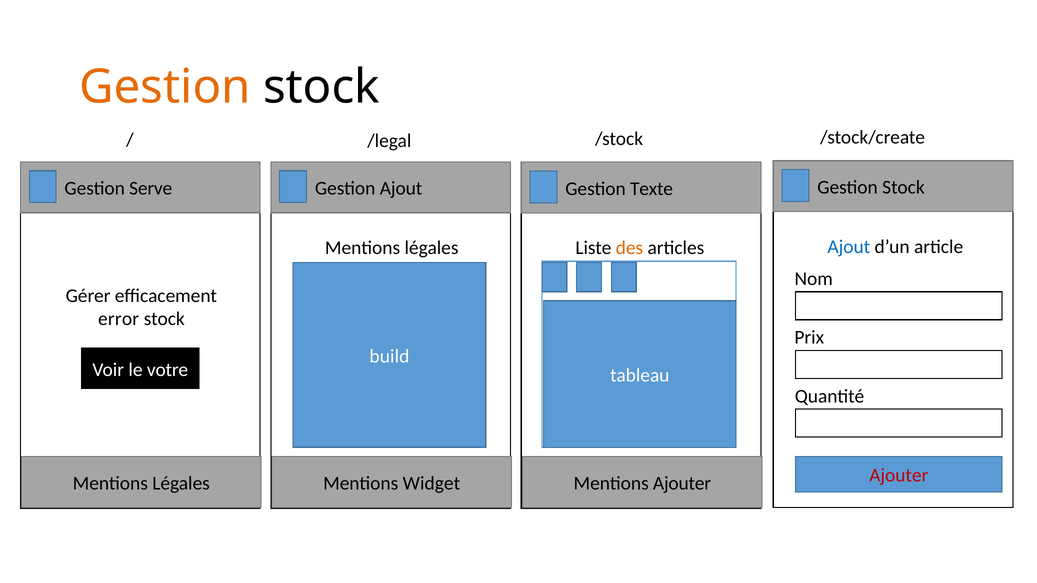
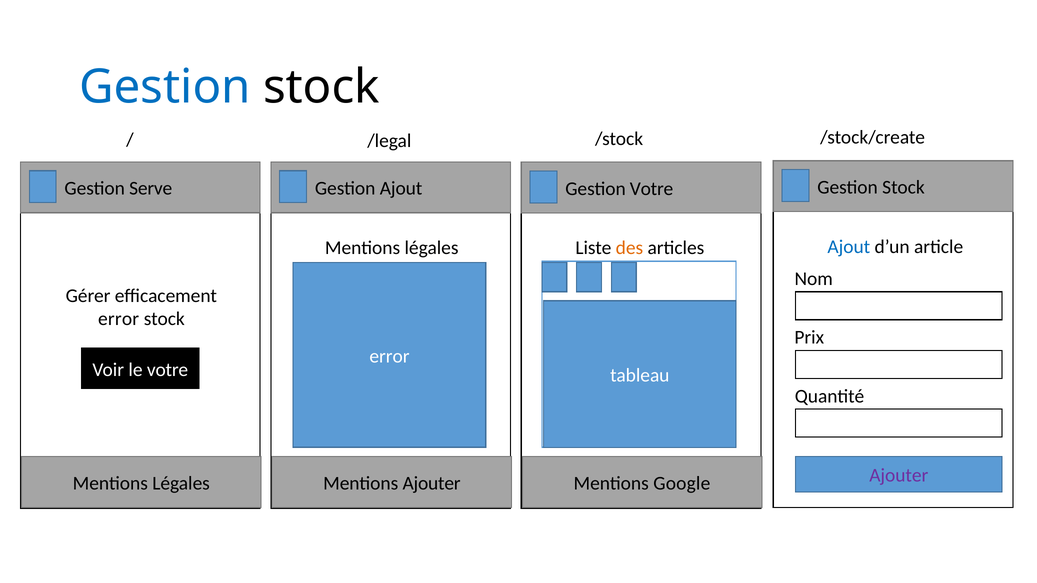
Gestion at (165, 87) colour: orange -> blue
Gestion Texte: Texte -> Votre
build at (389, 356): build -> error
Ajouter at (899, 476) colour: red -> purple
Mentions Widget: Widget -> Ajouter
Mentions Ajouter: Ajouter -> Google
